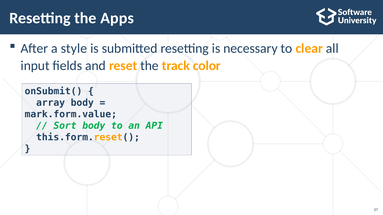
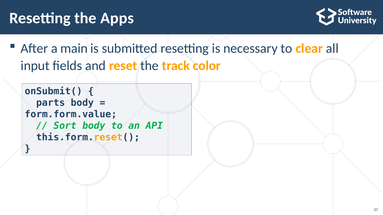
style: style -> main
array: array -> parts
mark.form.value: mark.form.value -> form.form.value
